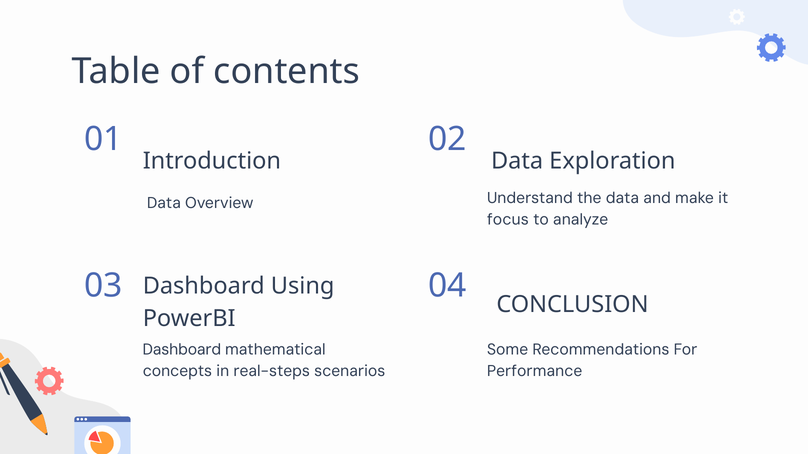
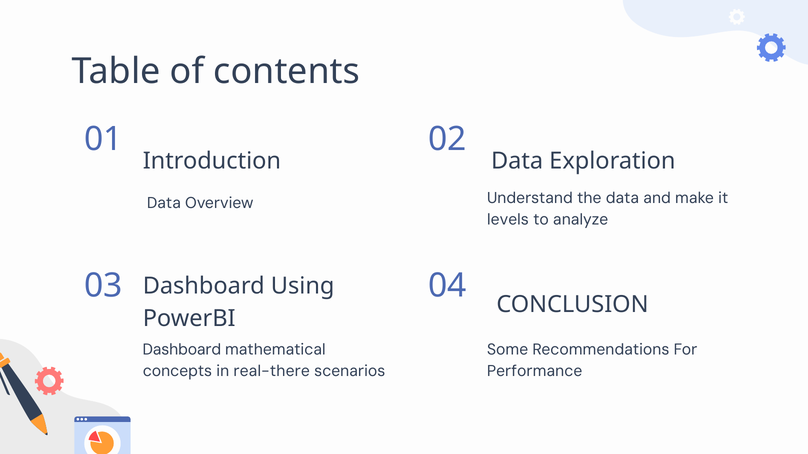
focus: focus -> levels
real-steps: real-steps -> real-there
